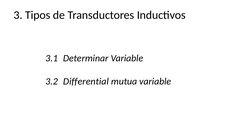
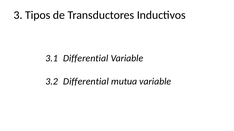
3.1 Determinar: Determinar -> Differential
